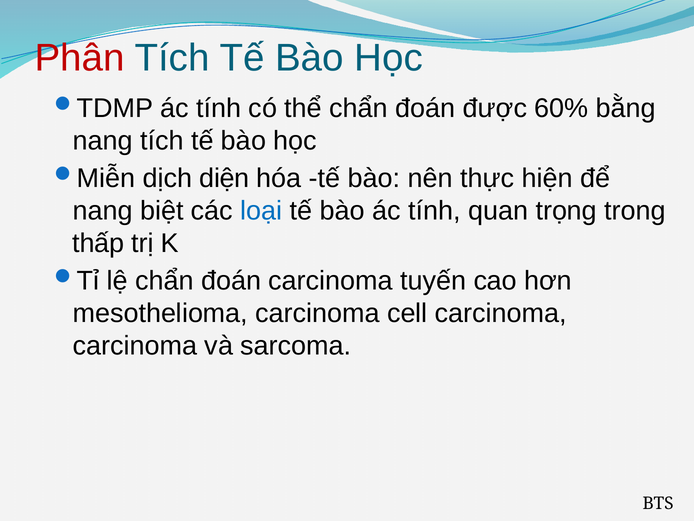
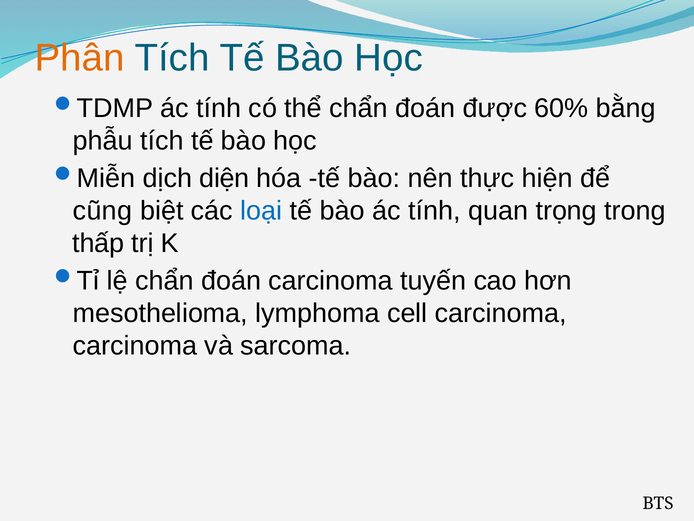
Phân colour: red -> orange
nang at (103, 141): nang -> phẫu
nang at (103, 211): nang -> cũng
mesothelioma carcinoma: carcinoma -> lymphoma
